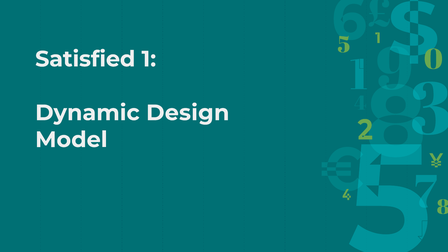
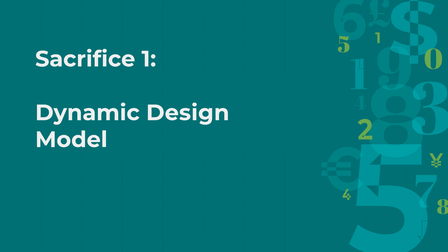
Satisfied: Satisfied -> Sacrifice
